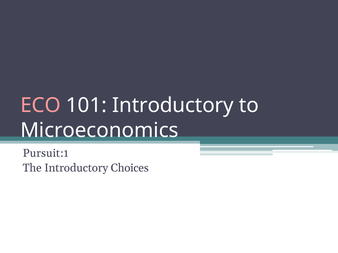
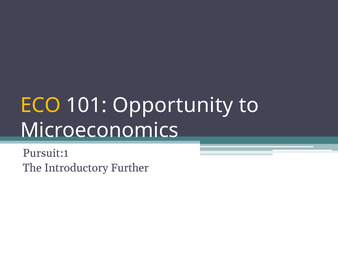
ECO colour: pink -> yellow
101 Introductory: Introductory -> Opportunity
Choices: Choices -> Further
